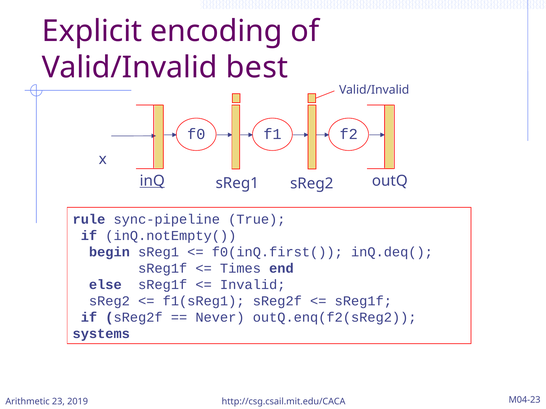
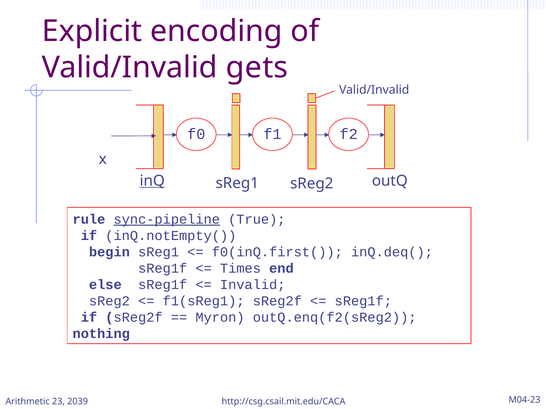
best: best -> gets
sync-pipeline underline: none -> present
Never: Never -> Myron
systems: systems -> nothing
2019: 2019 -> 2039
